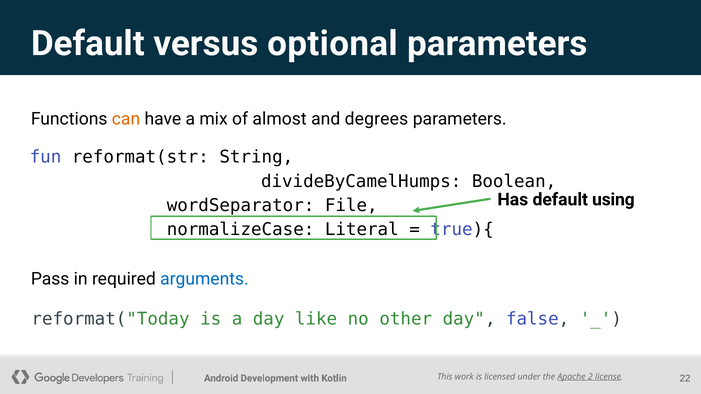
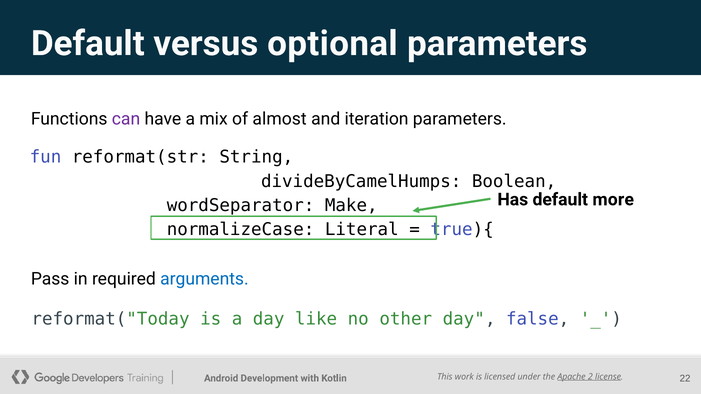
can colour: orange -> purple
degrees: degrees -> iteration
using: using -> more
File: File -> Make
